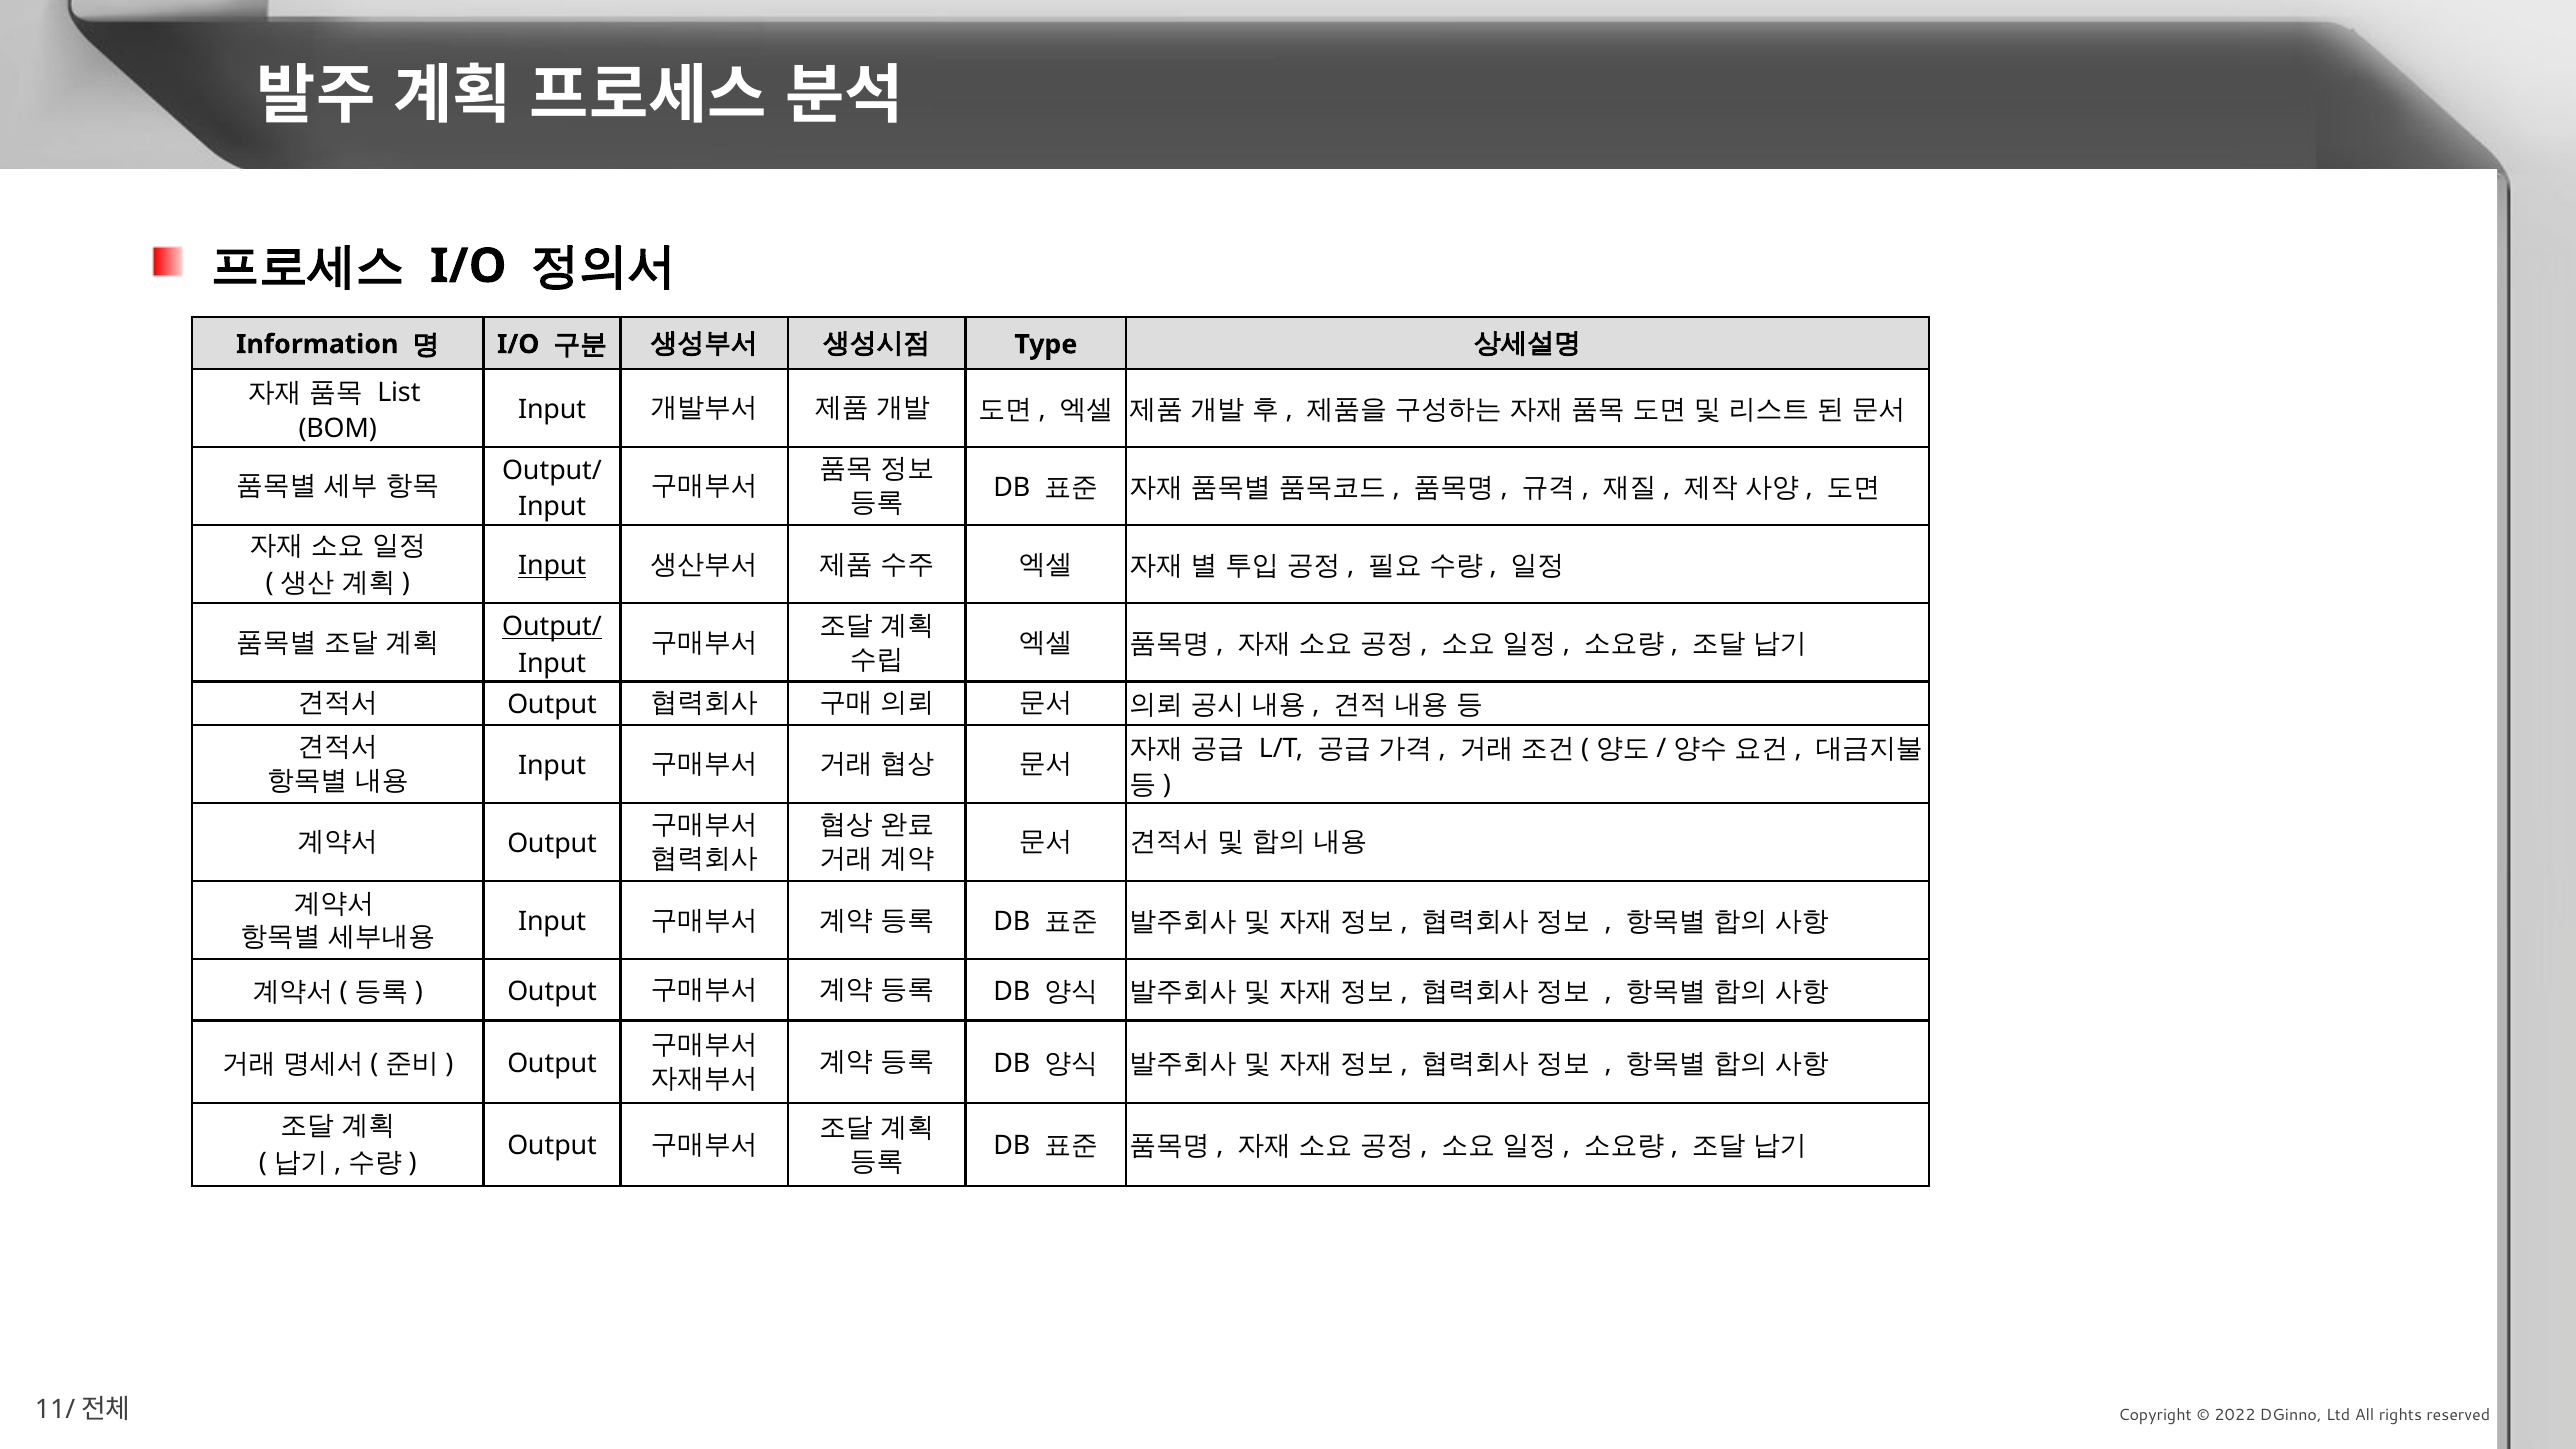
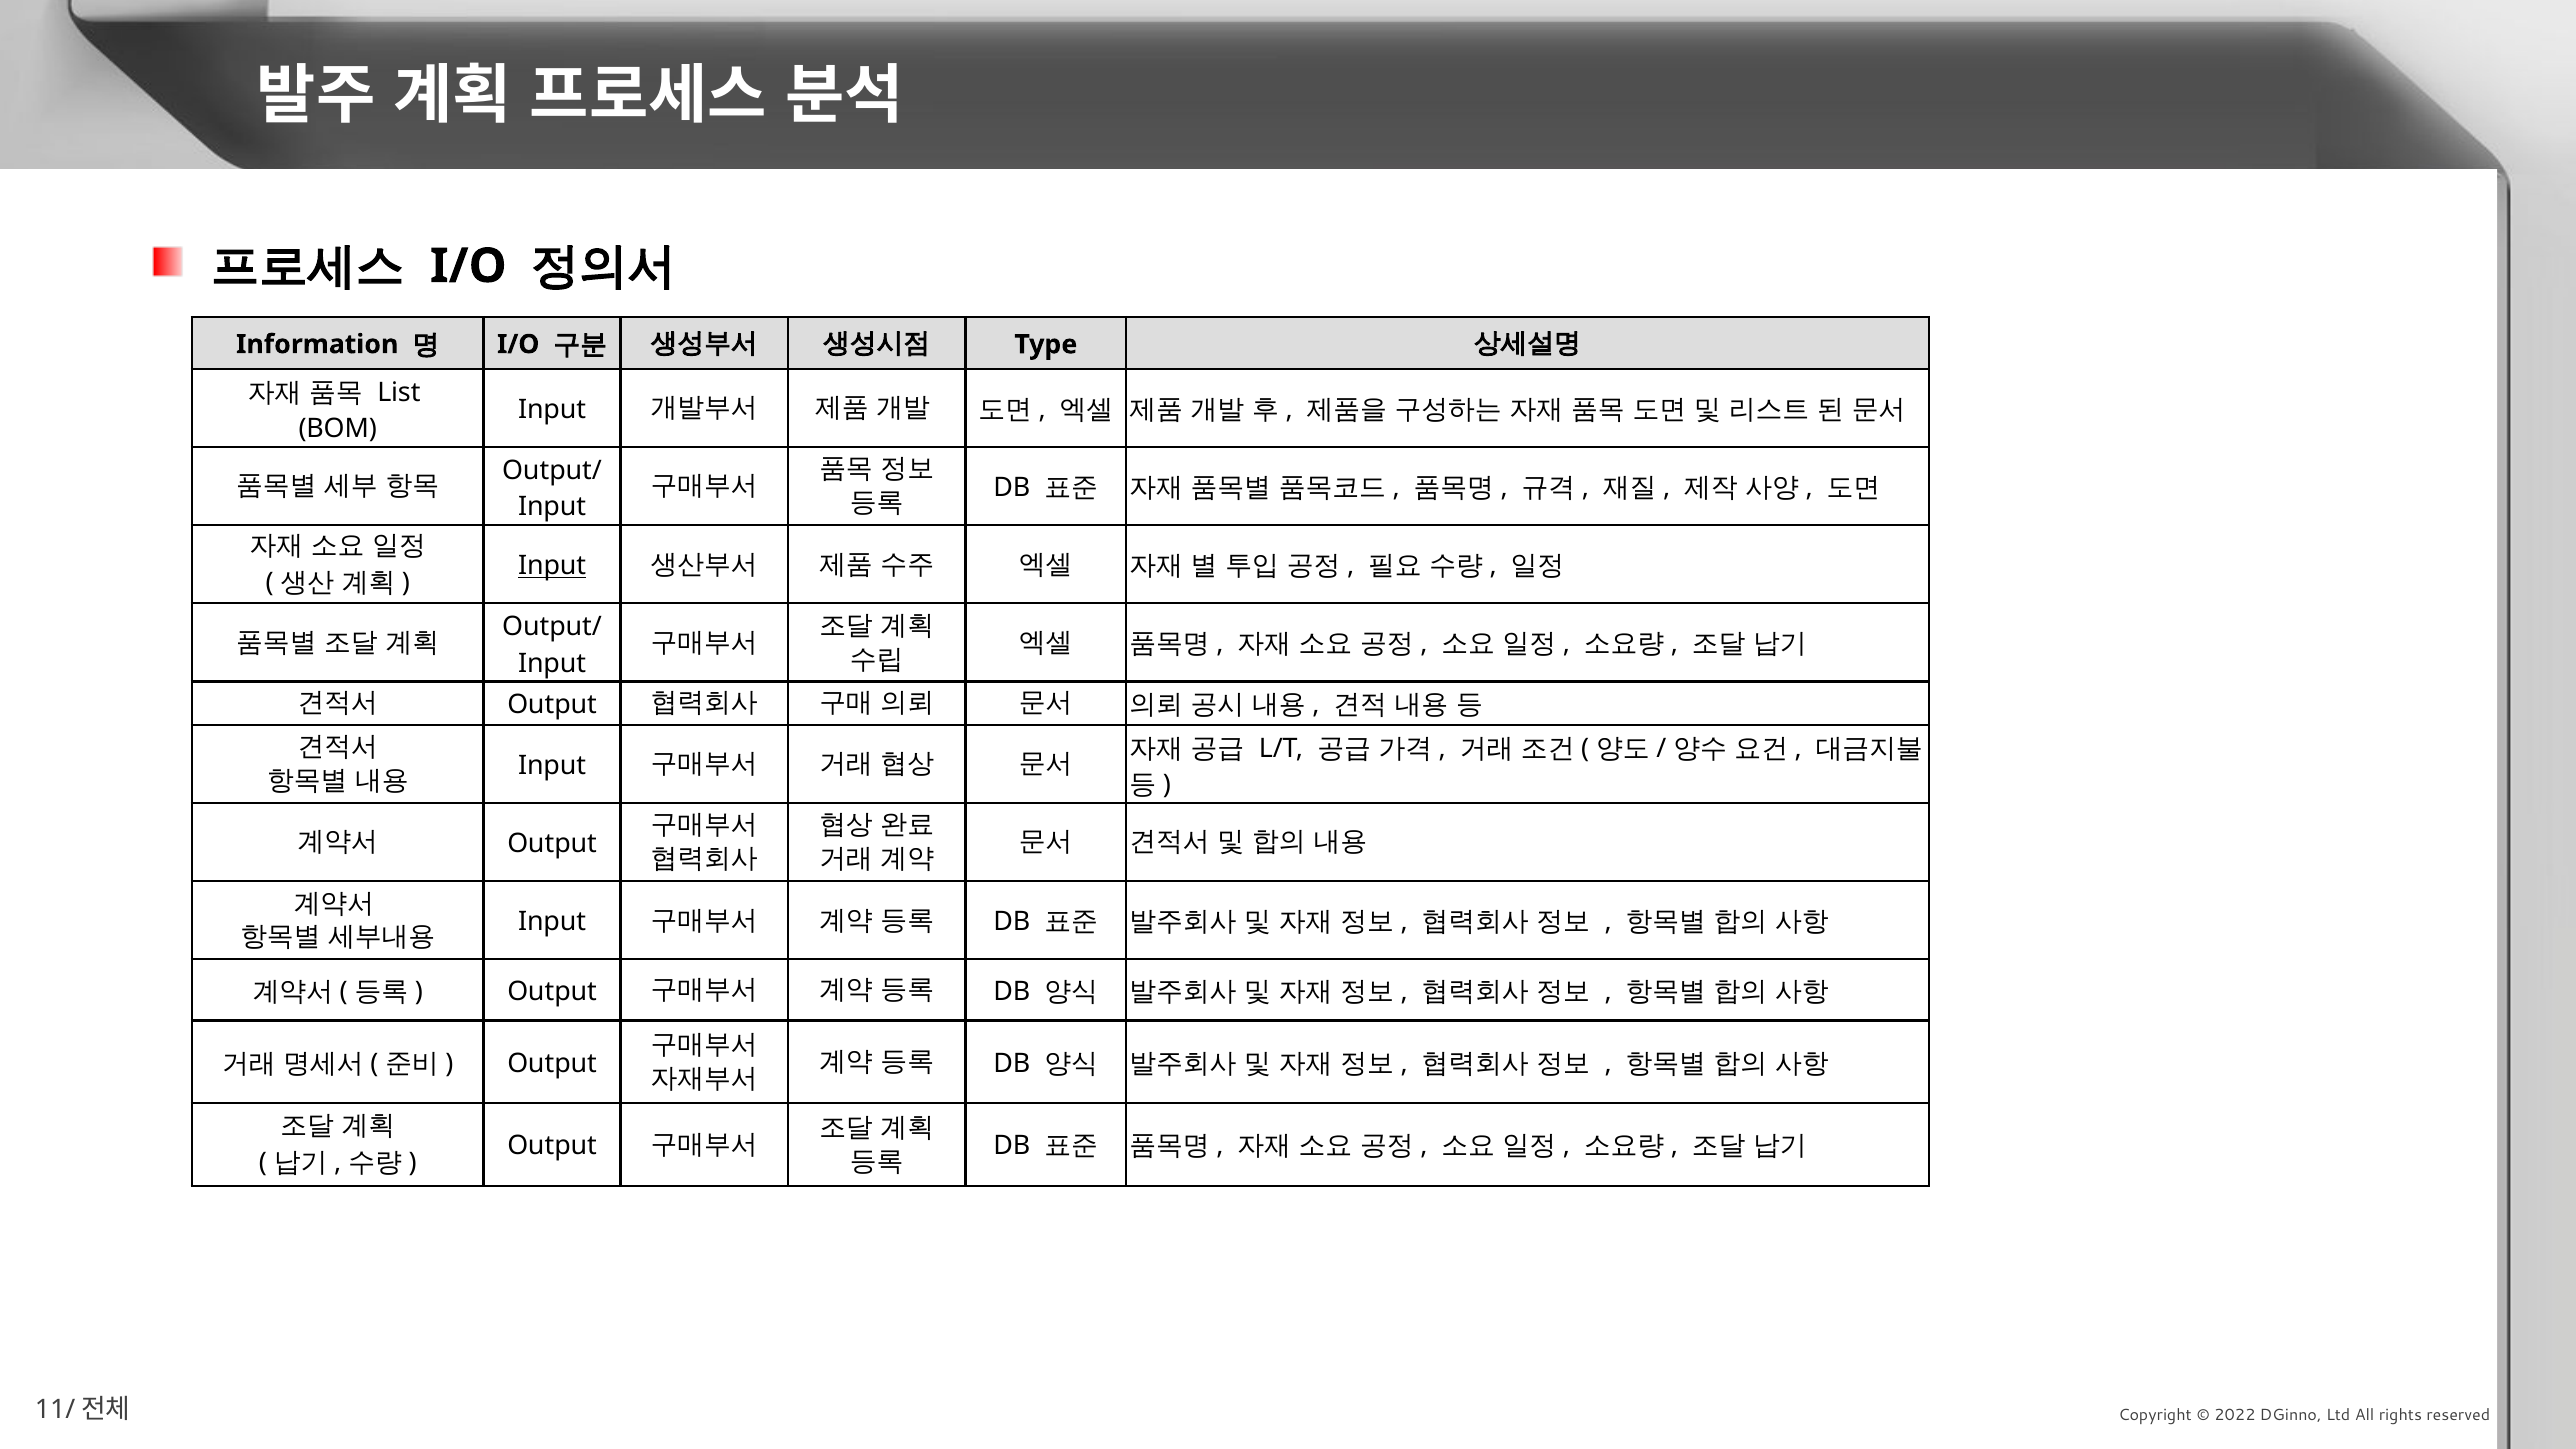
Output/ at (552, 627) underline: present -> none
